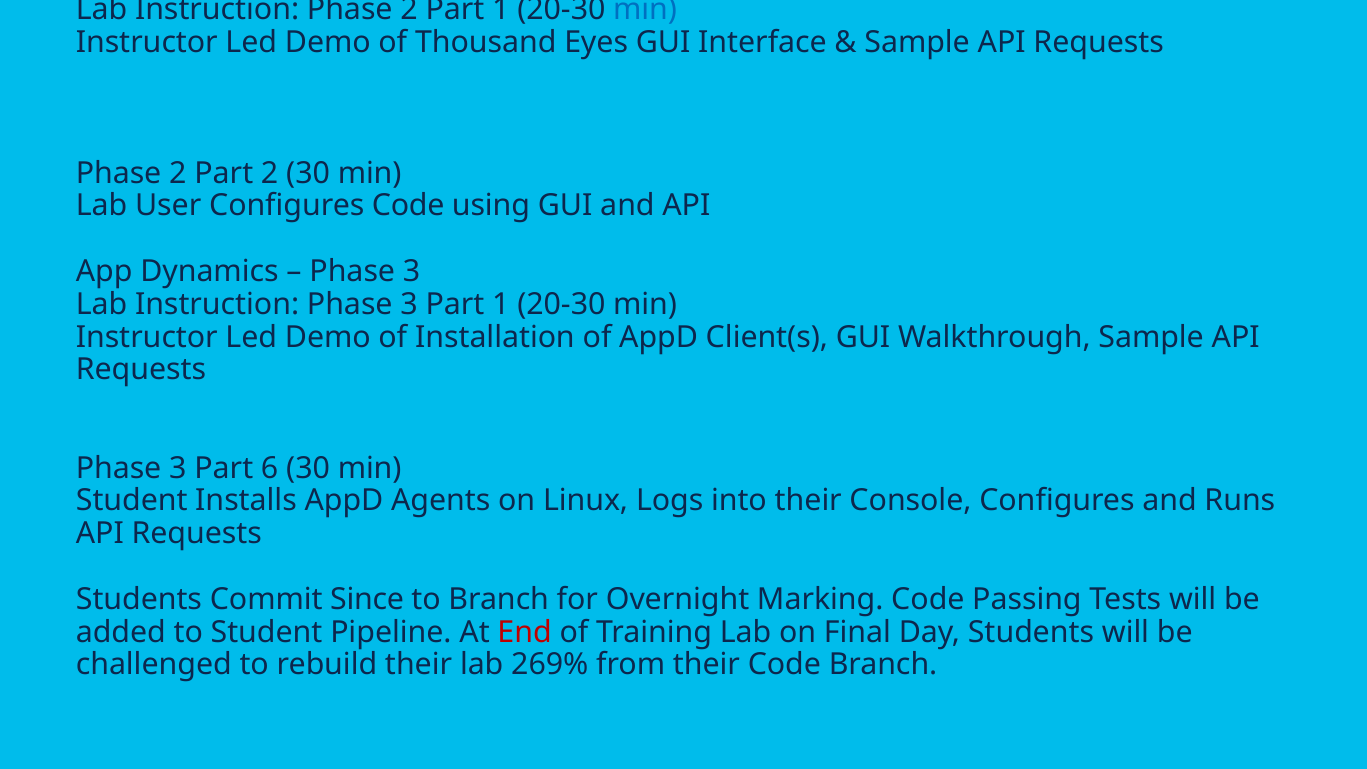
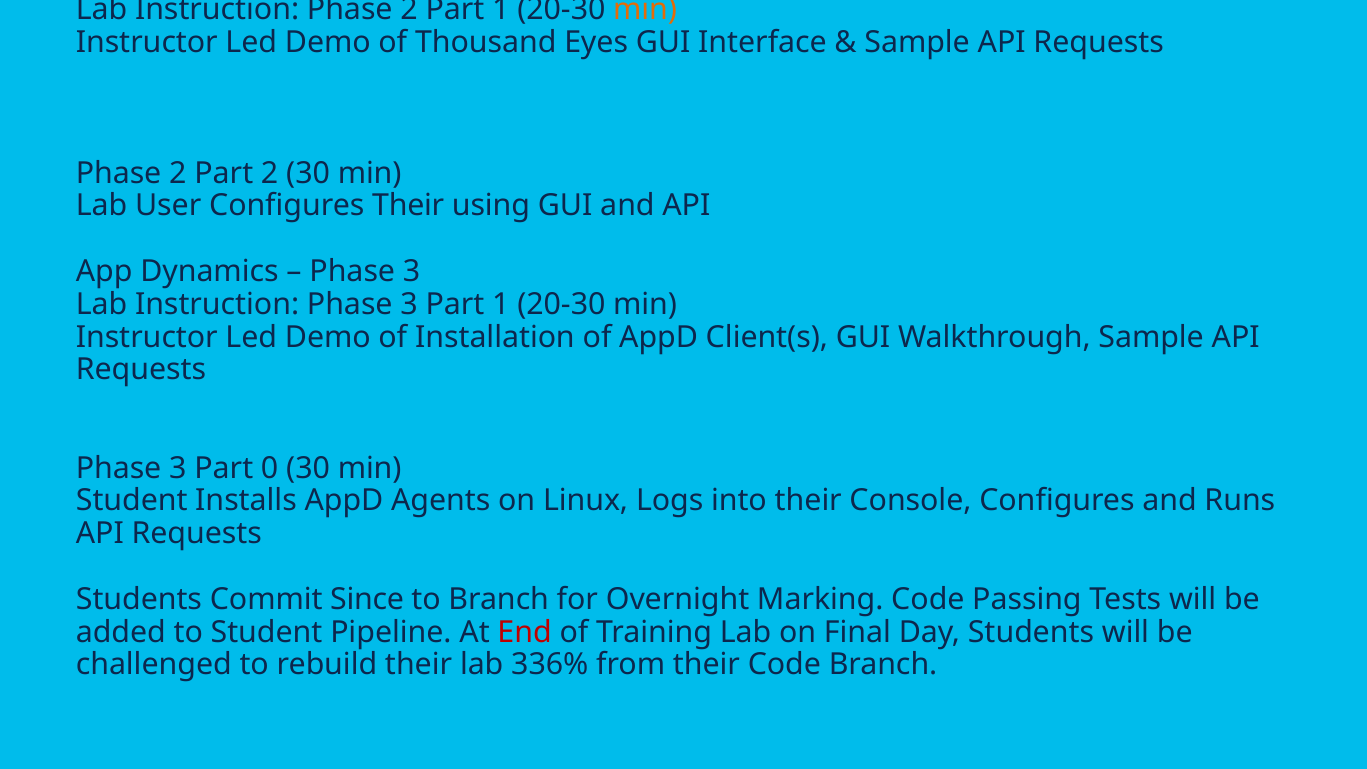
min at (645, 9) colour: blue -> orange
Configures Code: Code -> Their
6: 6 -> 0
269%: 269% -> 336%
